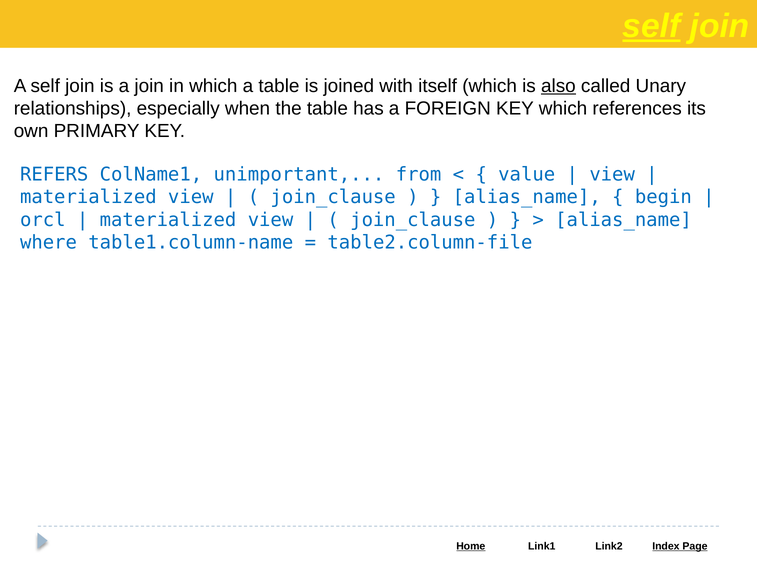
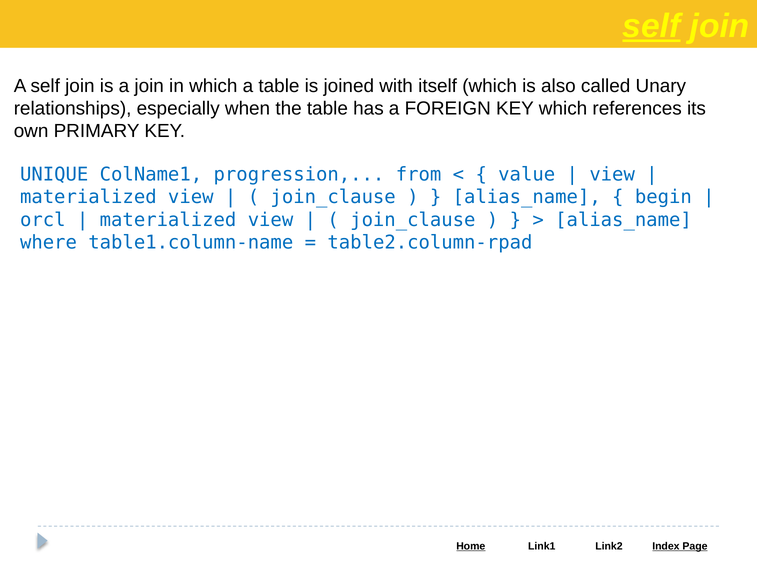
also underline: present -> none
REFERS: REFERS -> UNIQUE
unimportant: unimportant -> progression
table2.column-file: table2.column-file -> table2.column-rpad
